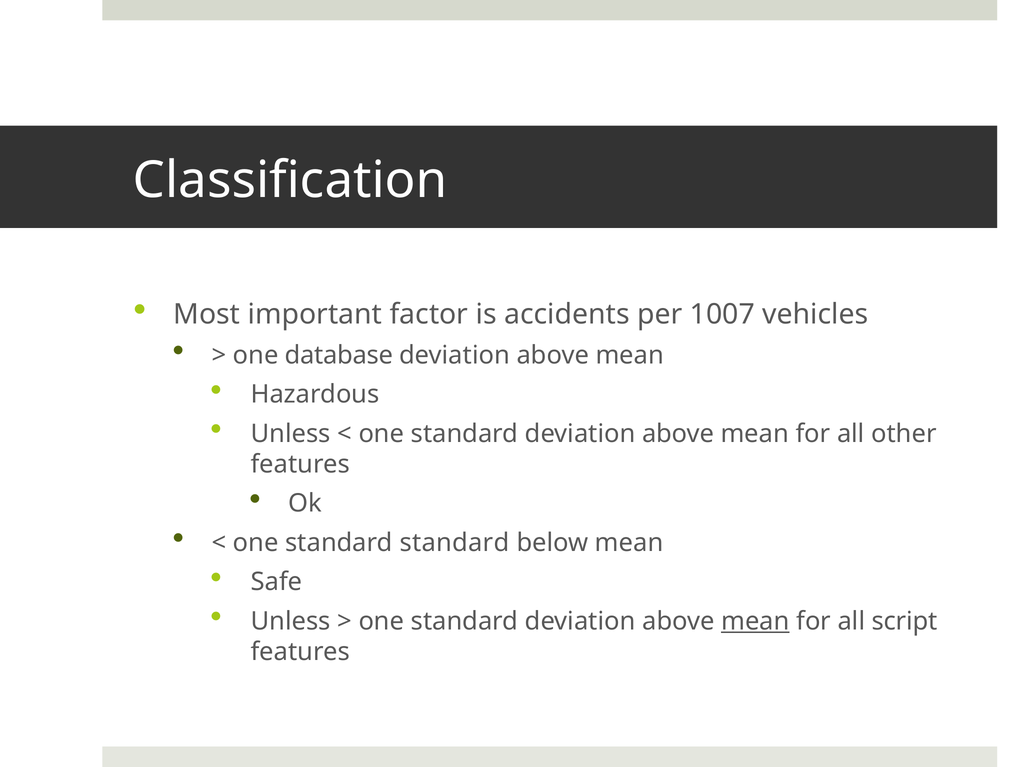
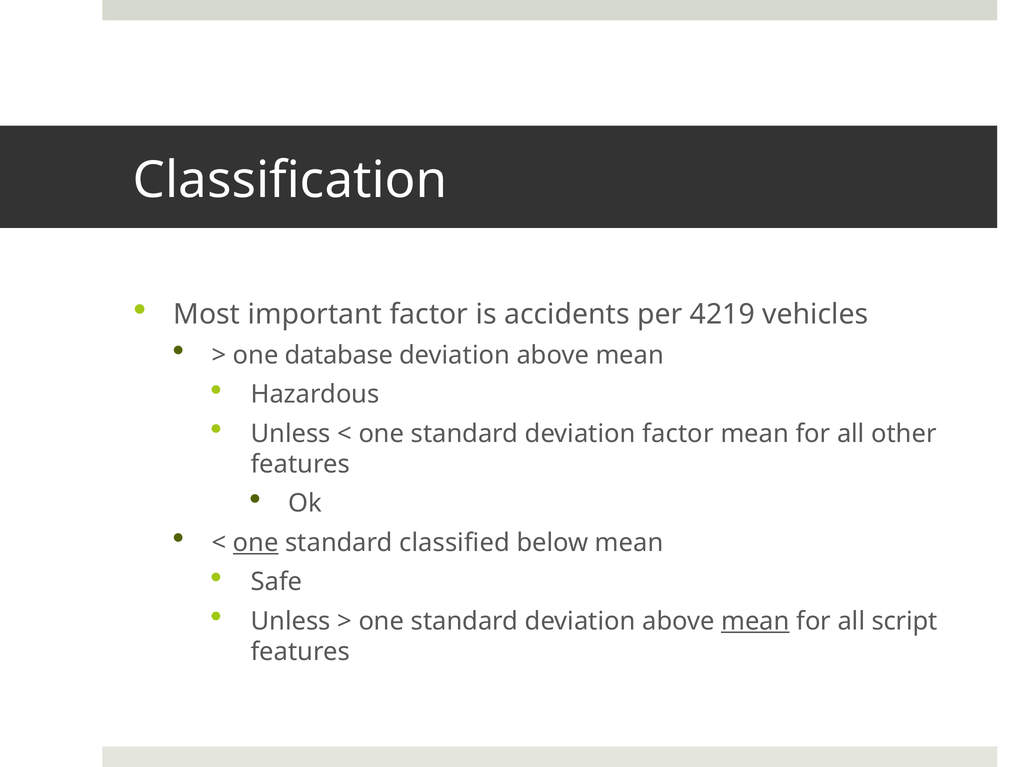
1007: 1007 -> 4219
above at (678, 434): above -> factor
one at (256, 543) underline: none -> present
standard standard: standard -> classified
